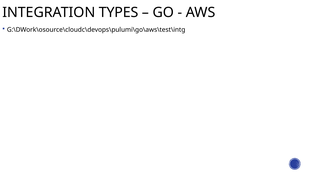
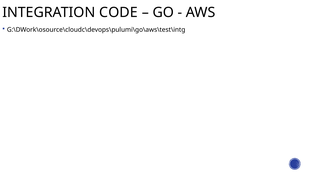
TYPES: TYPES -> CODE
